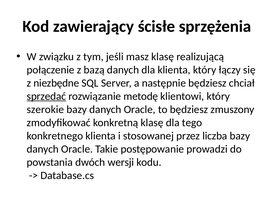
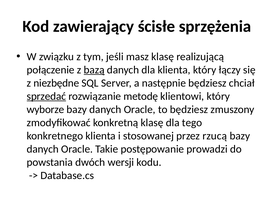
bazą underline: none -> present
szerokie: szerokie -> wyborze
liczba: liczba -> rzucą
